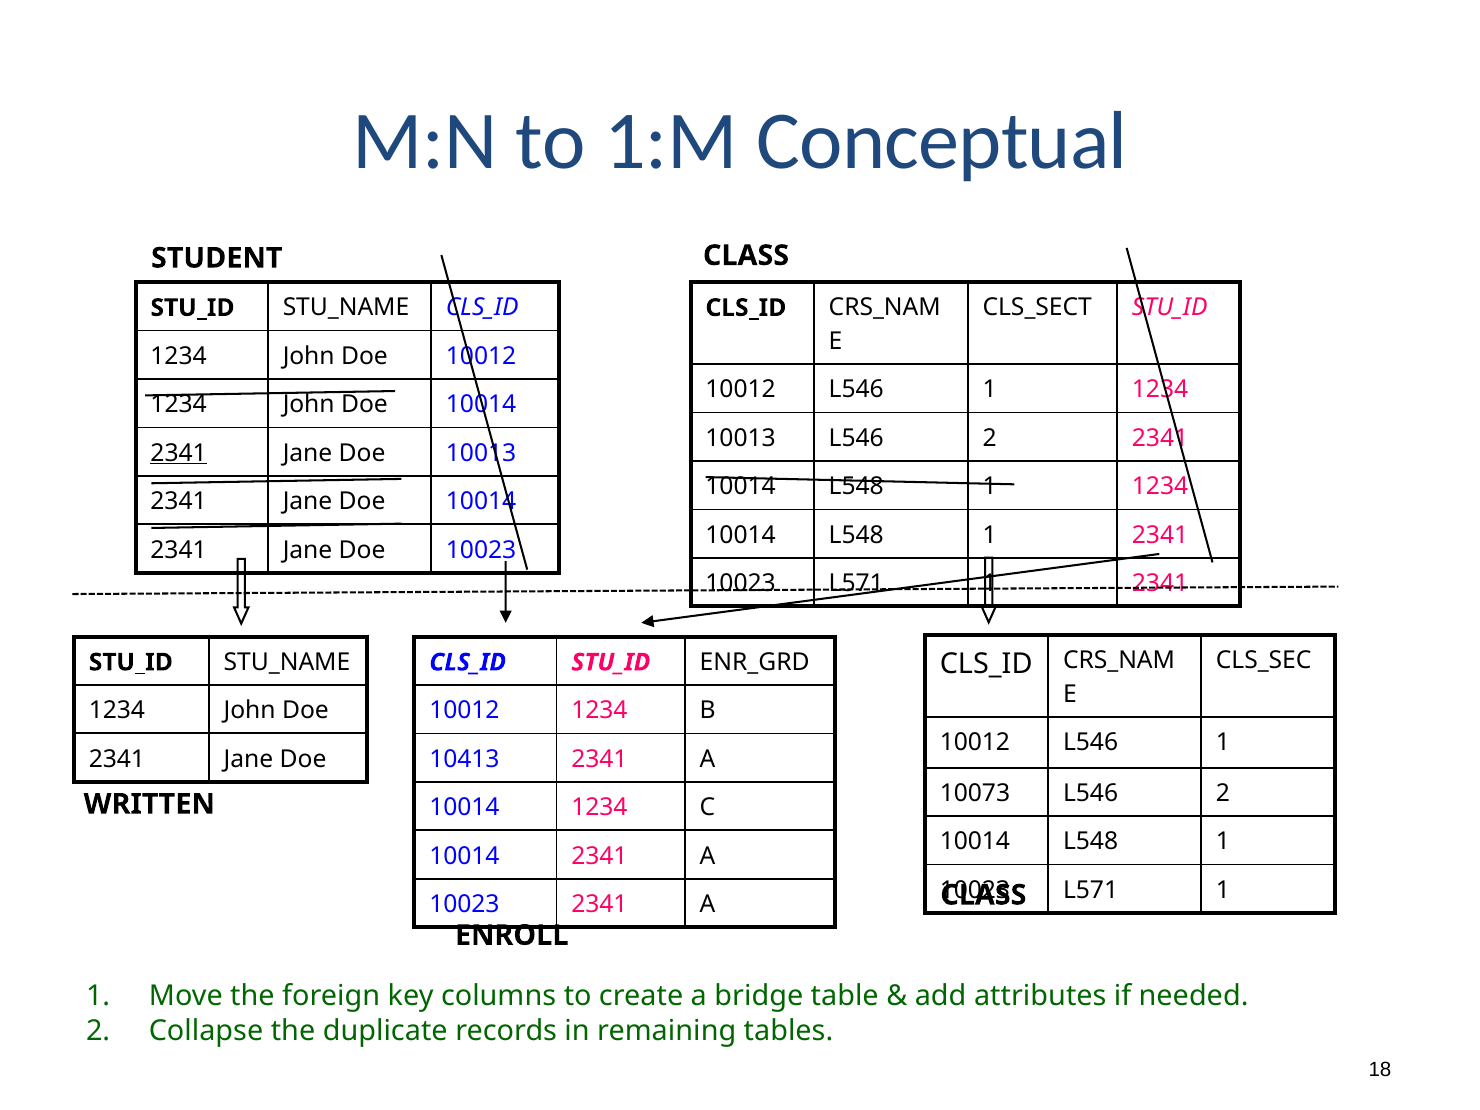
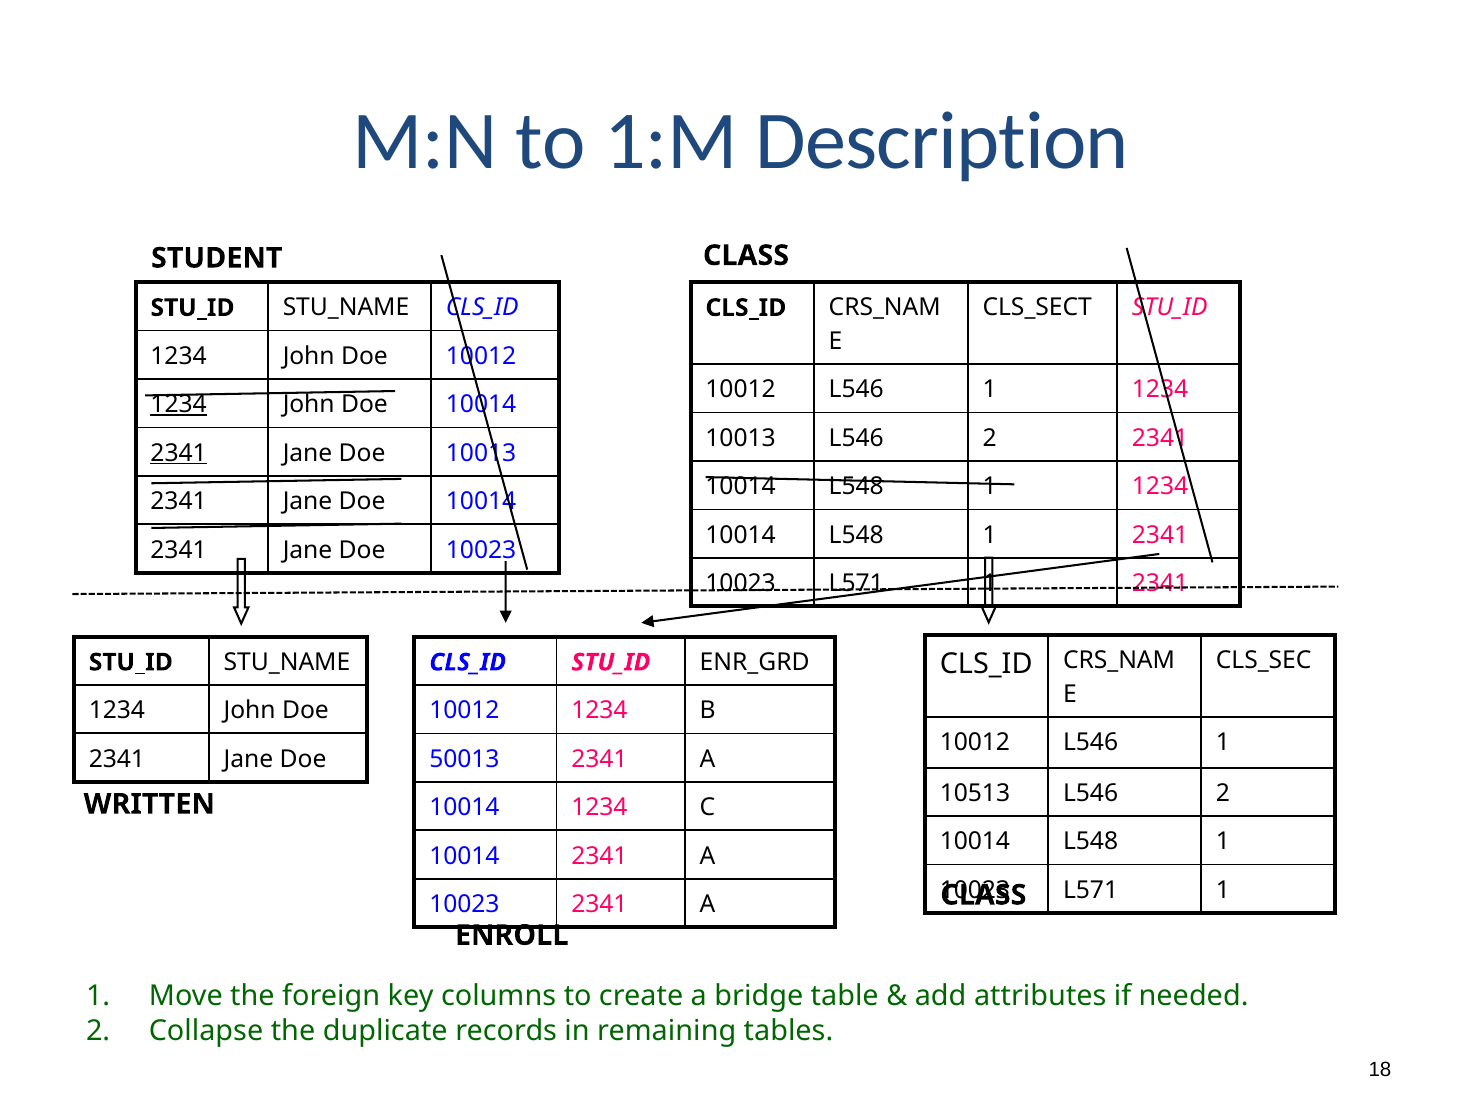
Conceptual: Conceptual -> Description
1234 at (179, 405) underline: none -> present
10413: 10413 -> 50013
10073: 10073 -> 10513
